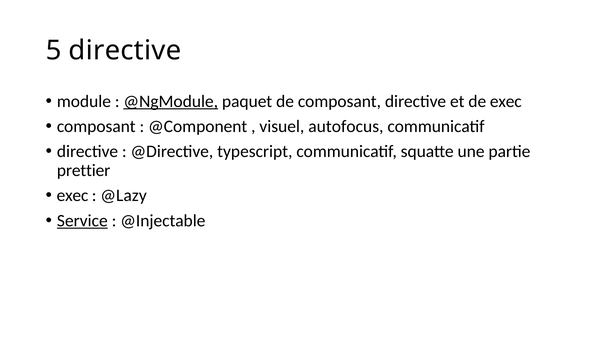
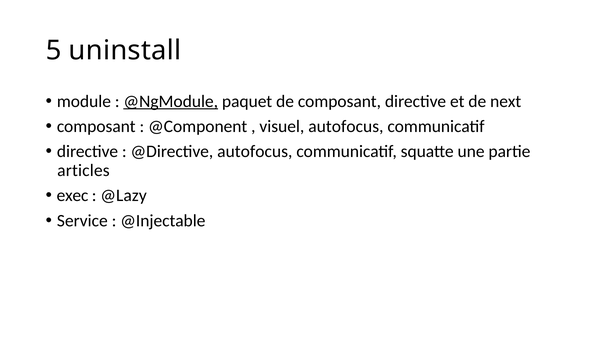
5 directive: directive -> uninstall
de exec: exec -> next
@Directive typescript: typescript -> autofocus
prettier: prettier -> articles
Service underline: present -> none
